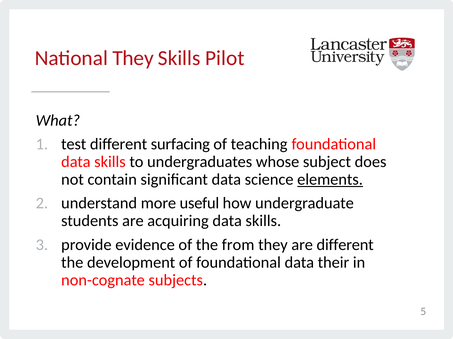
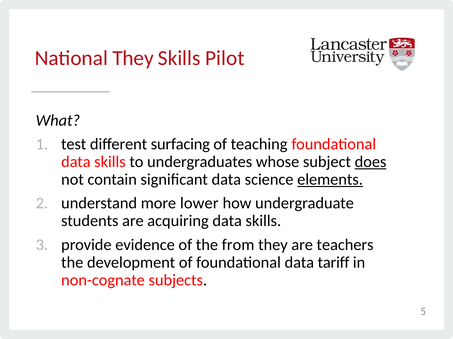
does underline: none -> present
useful: useful -> lower
are different: different -> teachers
their: their -> tariff
